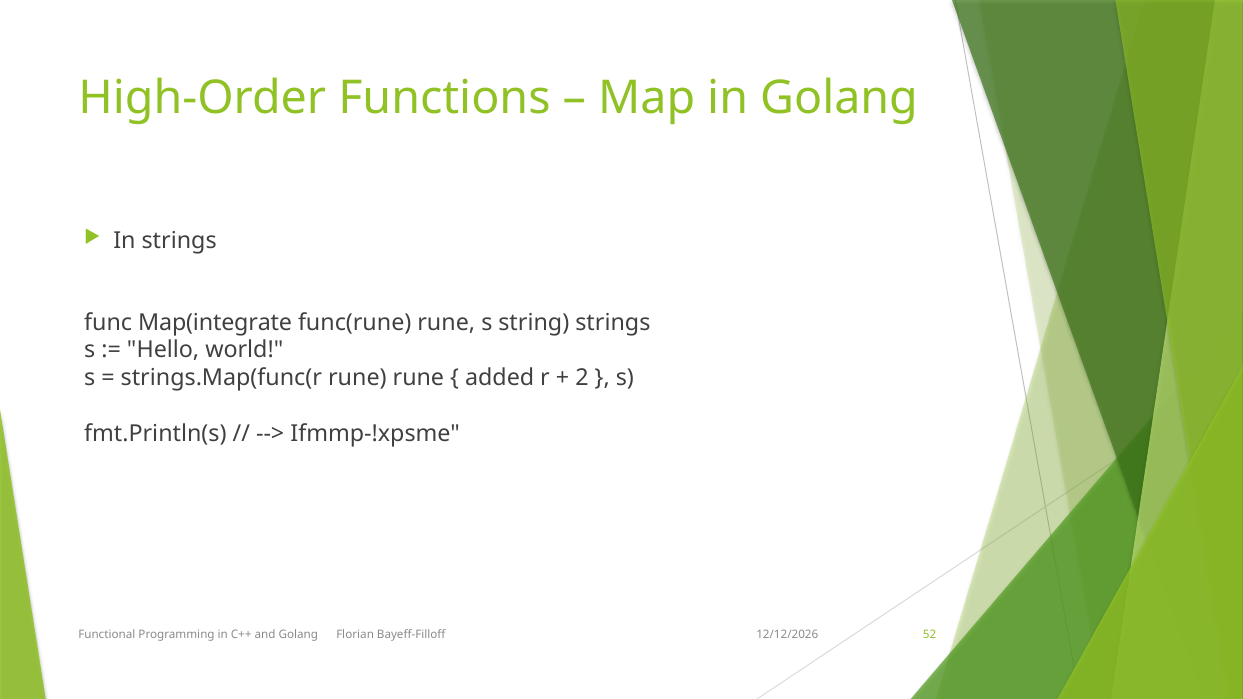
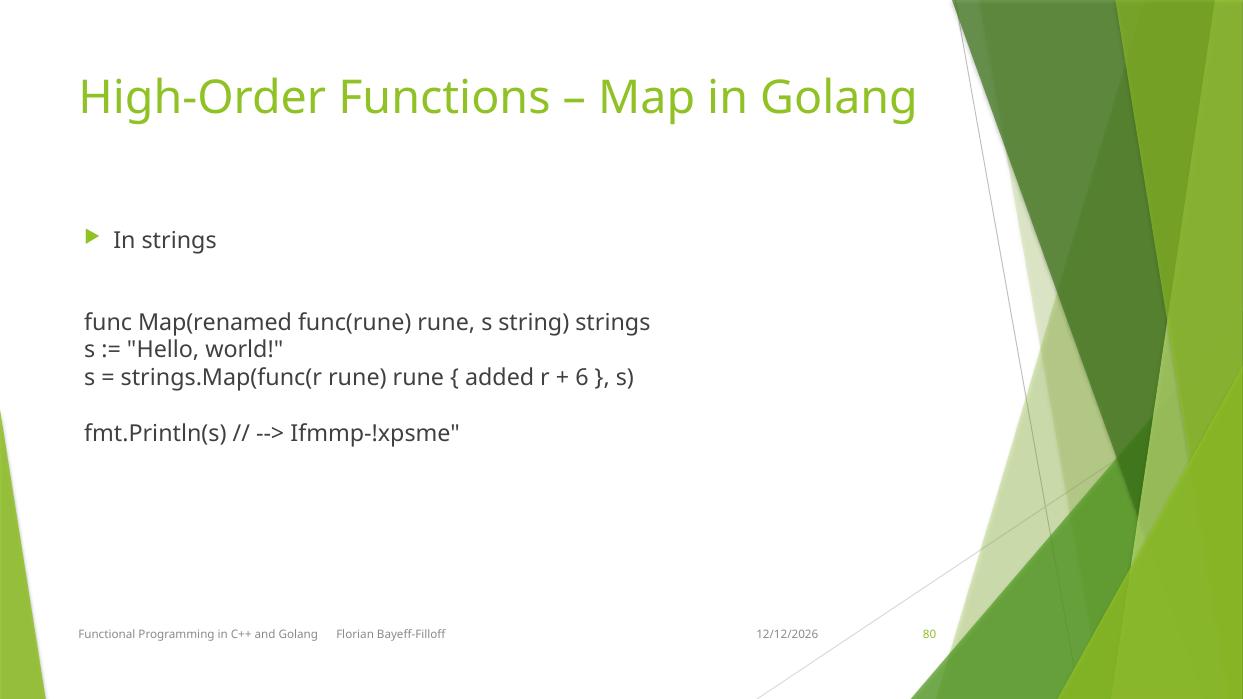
Map(integrate: Map(integrate -> Map(renamed
2: 2 -> 6
52: 52 -> 80
